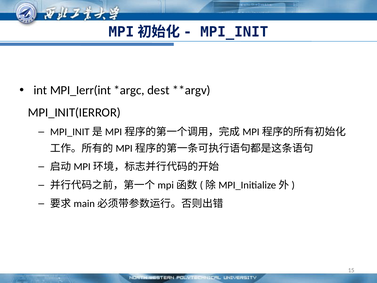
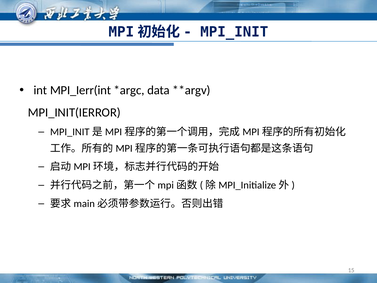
dest: dest -> data
